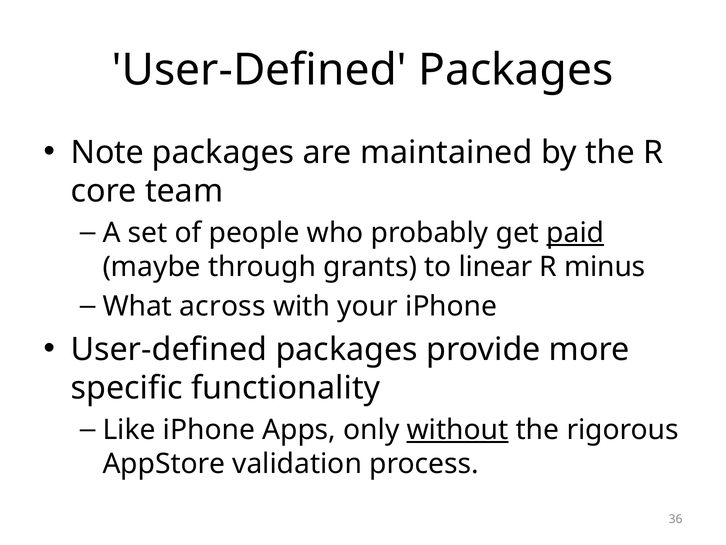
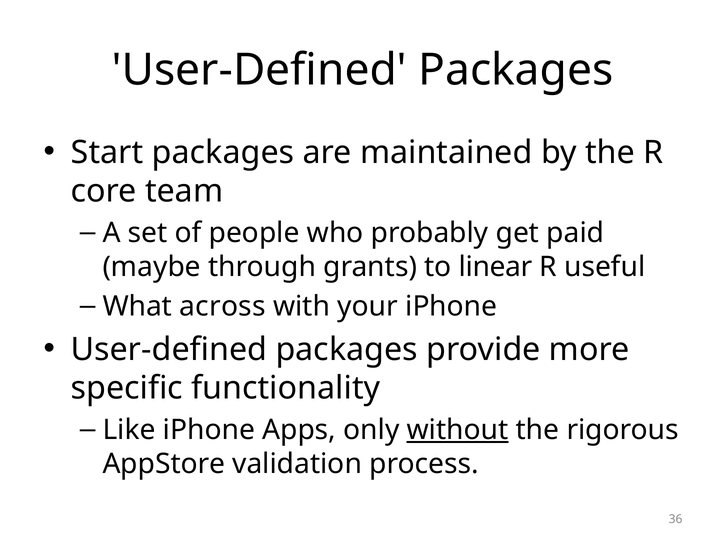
Note: Note -> Start
paid underline: present -> none
minus: minus -> useful
